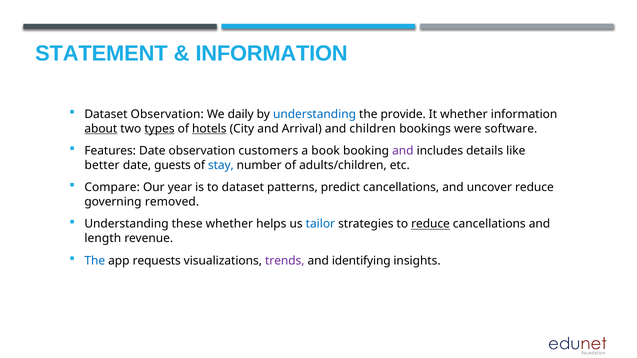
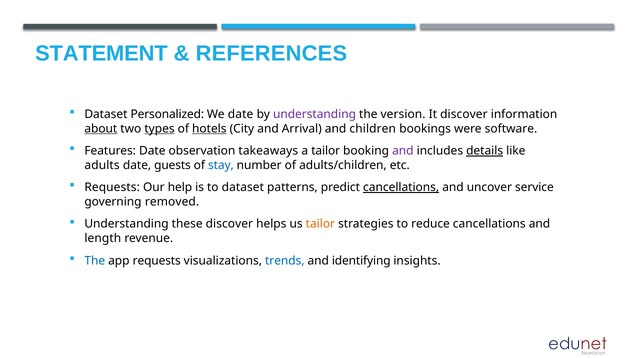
INFORMATION at (272, 54): INFORMATION -> REFERENCES
Dataset Observation: Observation -> Personalized
We daily: daily -> date
understanding at (315, 114) colour: blue -> purple
provide: provide -> version
It whether: whether -> discover
customers: customers -> takeaways
a book: book -> tailor
details underline: none -> present
better: better -> adults
Compare at (112, 188): Compare -> Requests
year: year -> help
cancellations at (401, 188) underline: none -> present
uncover reduce: reduce -> service
these whether: whether -> discover
tailor at (320, 224) colour: blue -> orange
reduce at (431, 224) underline: present -> none
trends colour: purple -> blue
